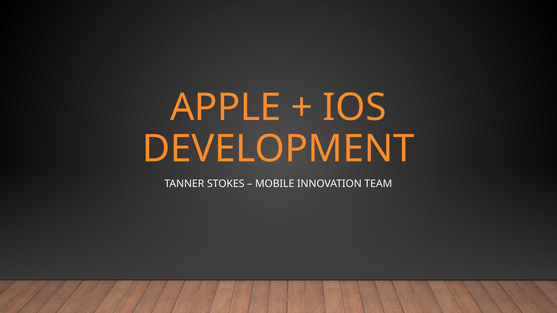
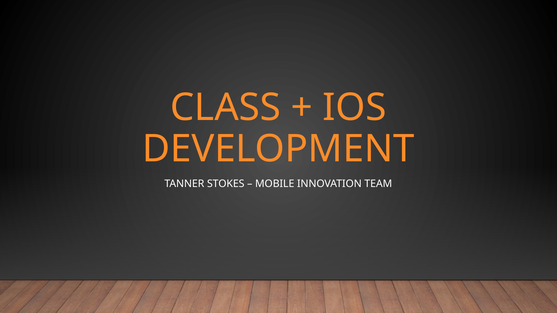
APPLE: APPLE -> CLASS
